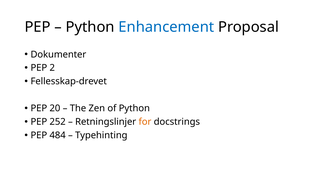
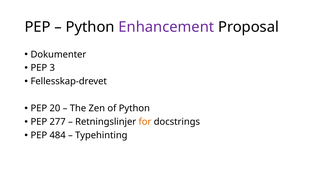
Enhancement colour: blue -> purple
2: 2 -> 3
252: 252 -> 277
